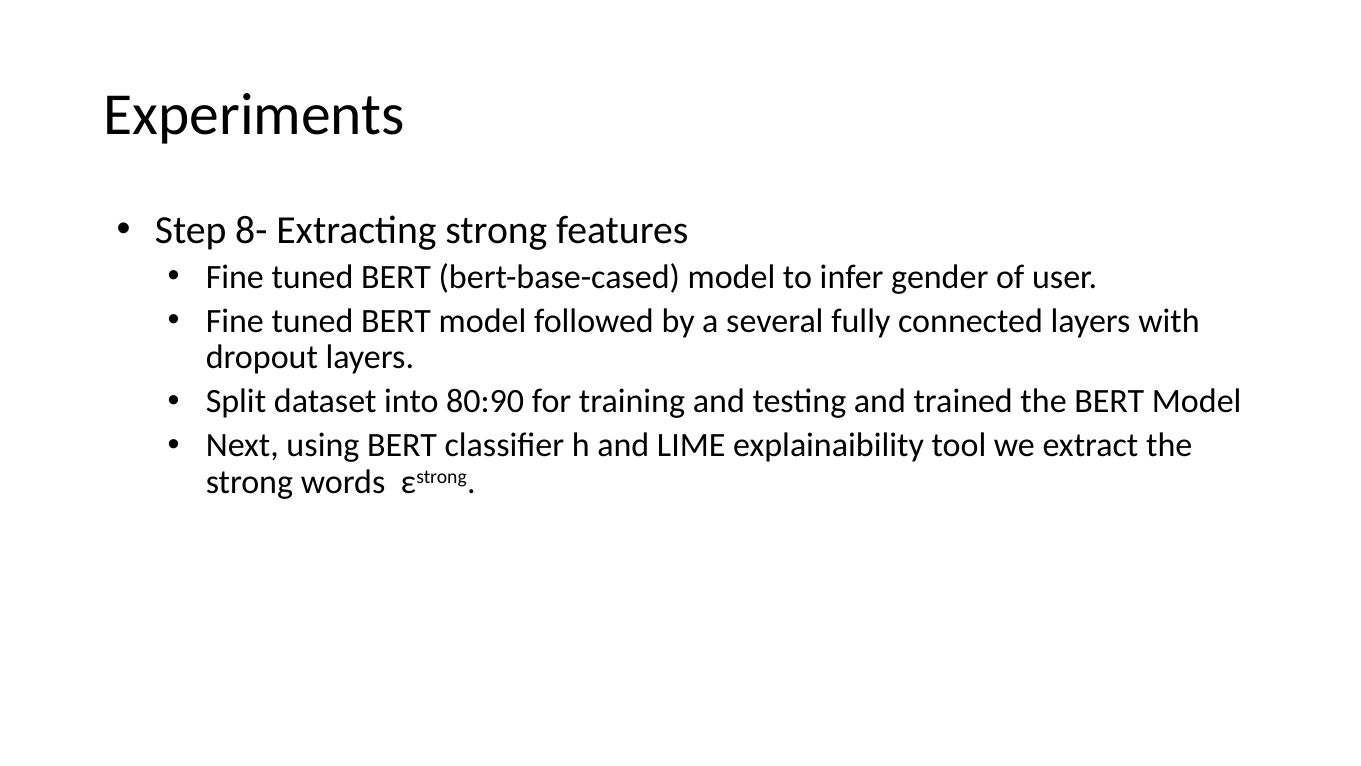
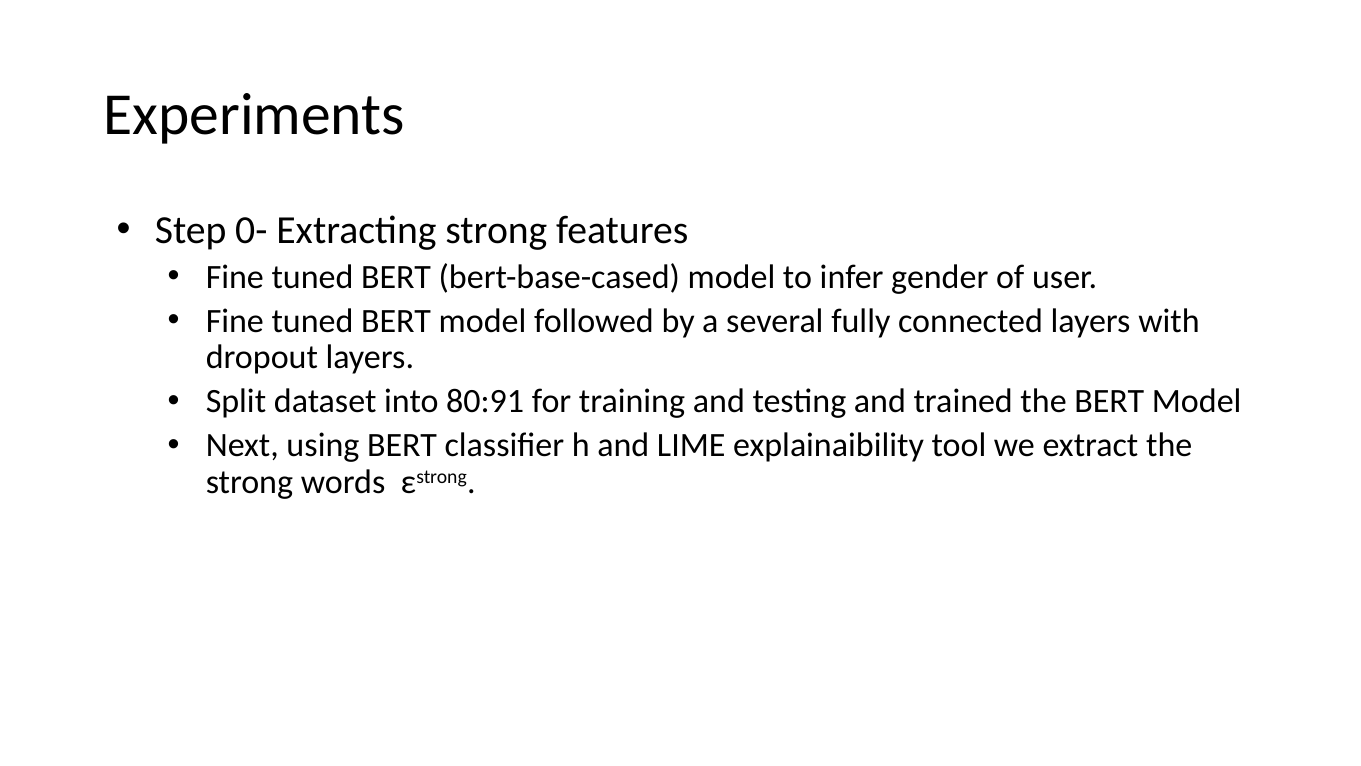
8-: 8- -> 0-
80:90: 80:90 -> 80:91
